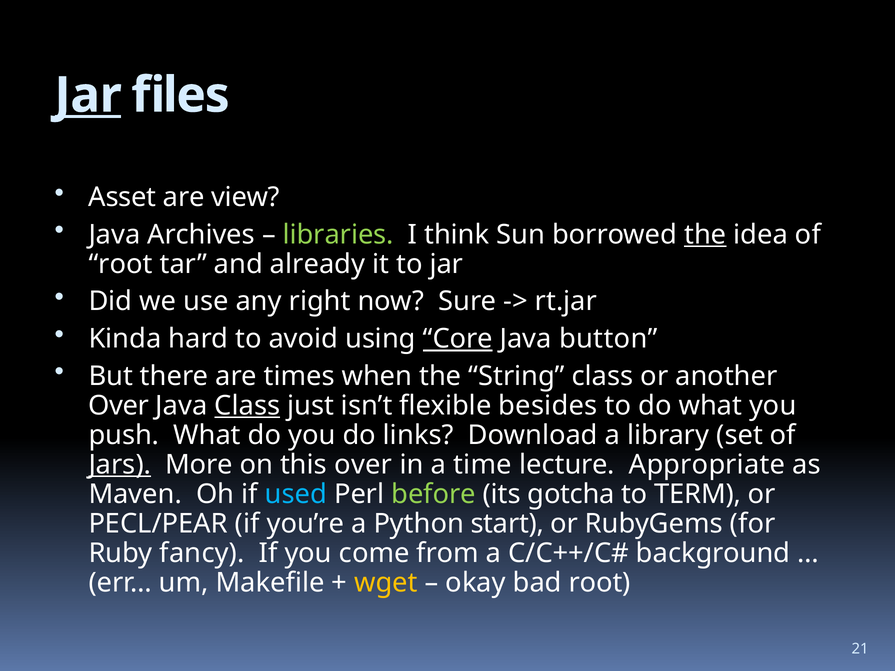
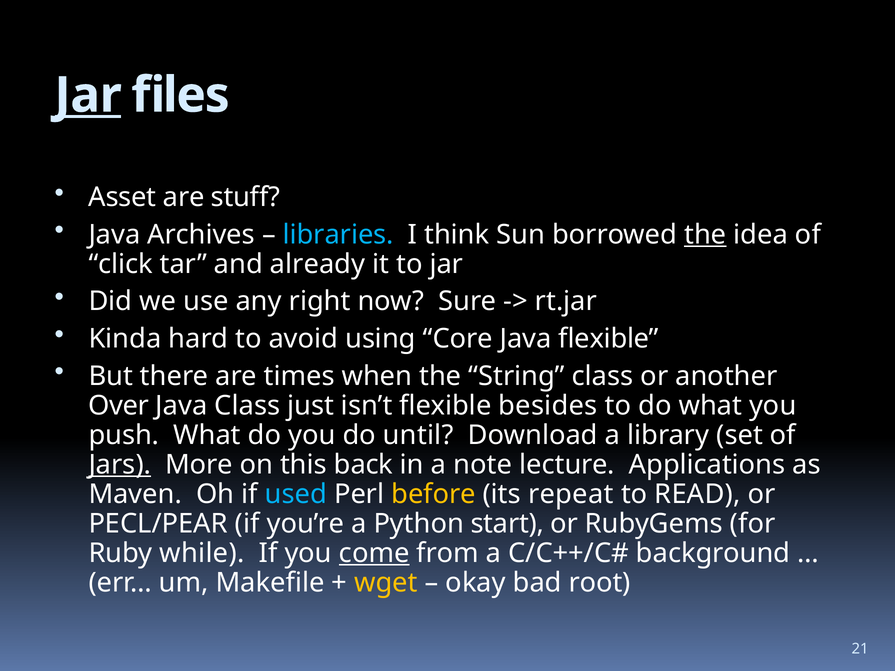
view: view -> stuff
libraries colour: light green -> light blue
root at (121, 264): root -> click
Core underline: present -> none
Java button: button -> flexible
Class at (247, 406) underline: present -> none
links: links -> until
this over: over -> back
time: time -> note
Appropriate: Appropriate -> Applications
before colour: light green -> yellow
gotcha: gotcha -> repeat
TERM: TERM -> READ
fancy: fancy -> while
come underline: none -> present
